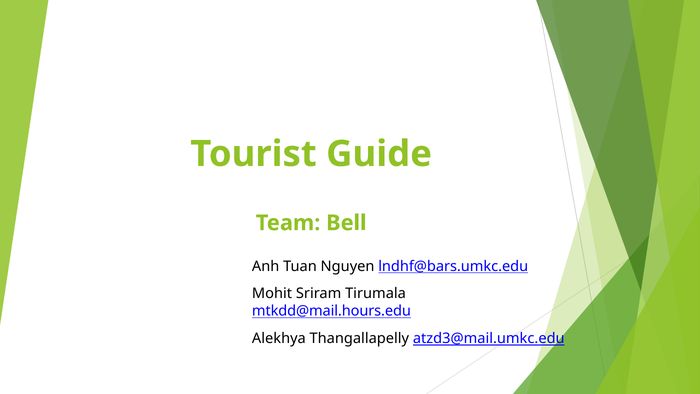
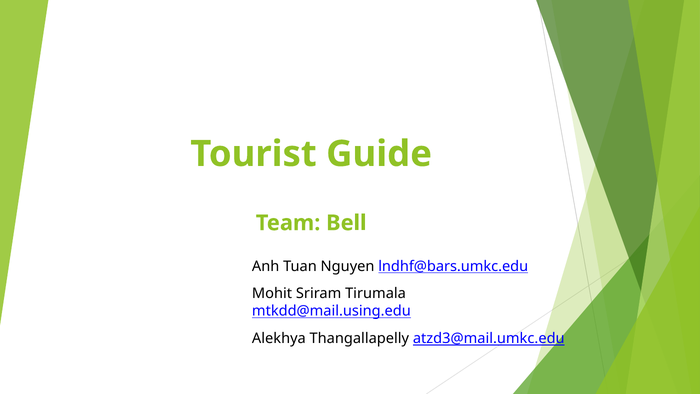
mtkdd@mail.hours.edu: mtkdd@mail.hours.edu -> mtkdd@mail.using.edu
